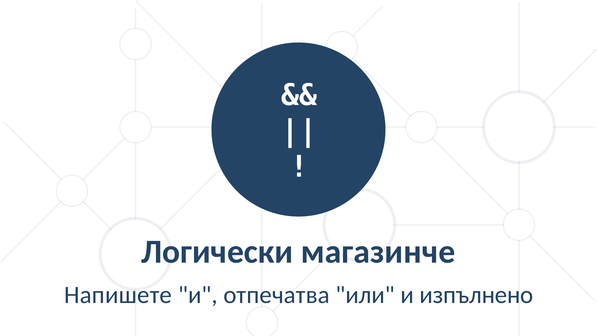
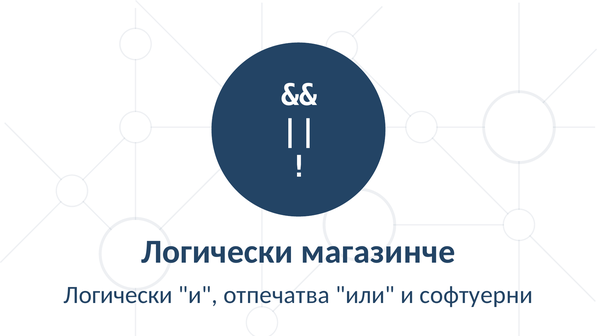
Напишете at (118, 295): Напишете -> Логически
изпълнено: изпълнено -> софтуерни
